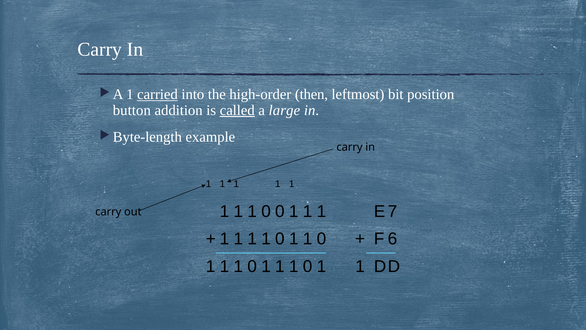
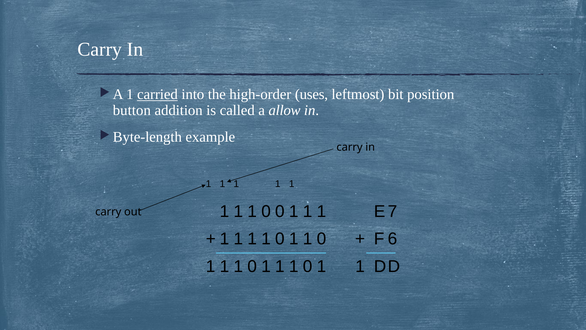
then: then -> uses
called underline: present -> none
large: large -> allow
